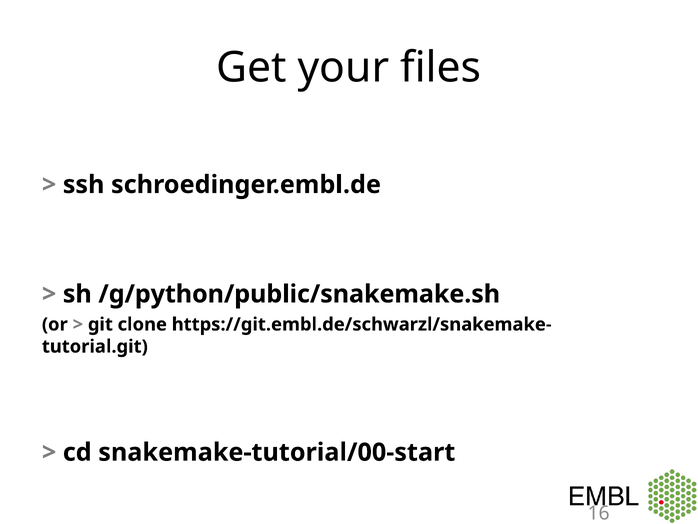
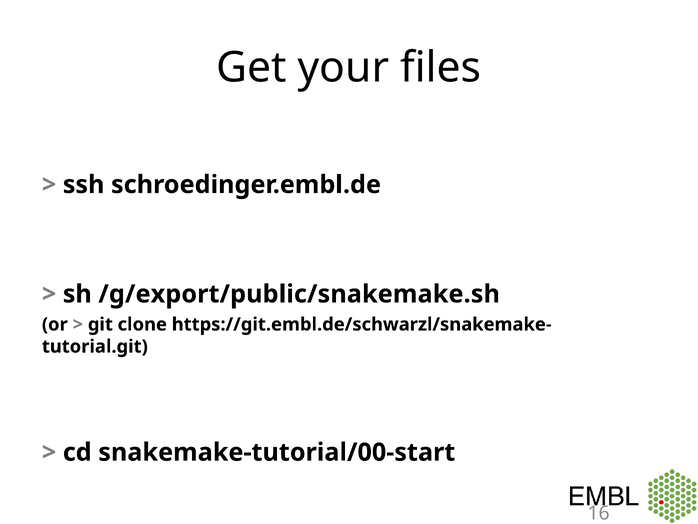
/g/python/public/snakemake.sh: /g/python/public/snakemake.sh -> /g/export/public/snakemake.sh
